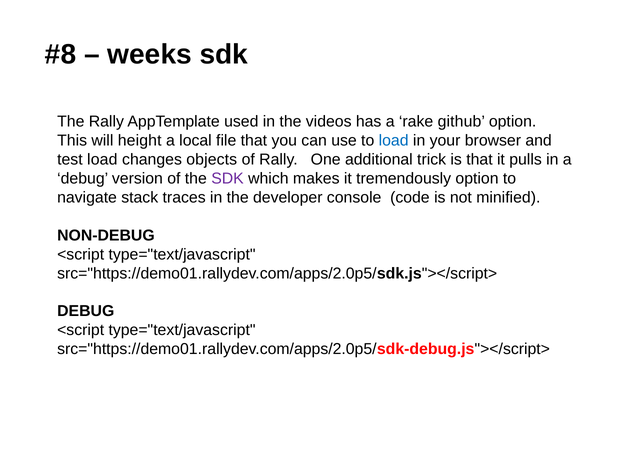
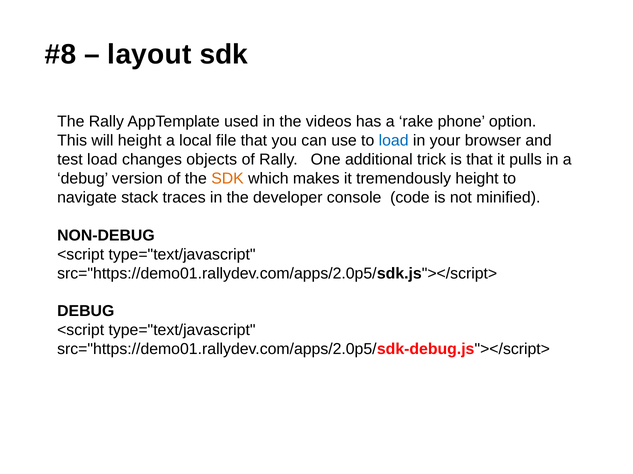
weeks: weeks -> layout
github: github -> phone
SDK at (227, 179) colour: purple -> orange
tremendously option: option -> height
